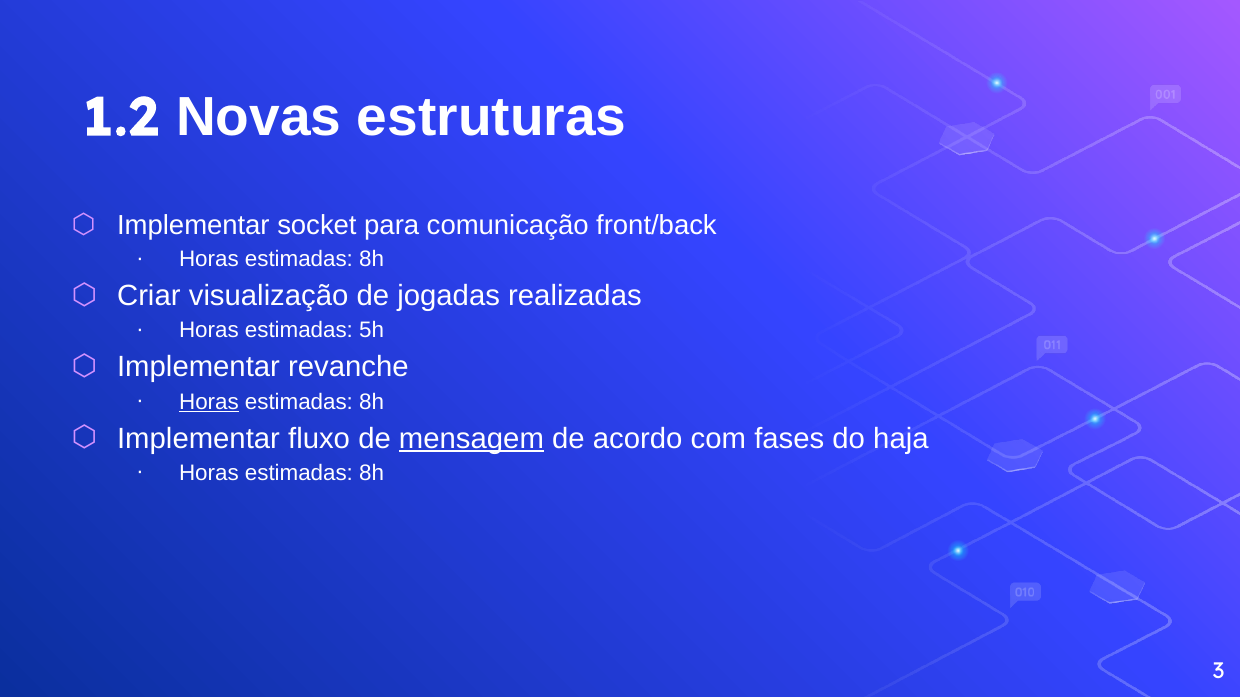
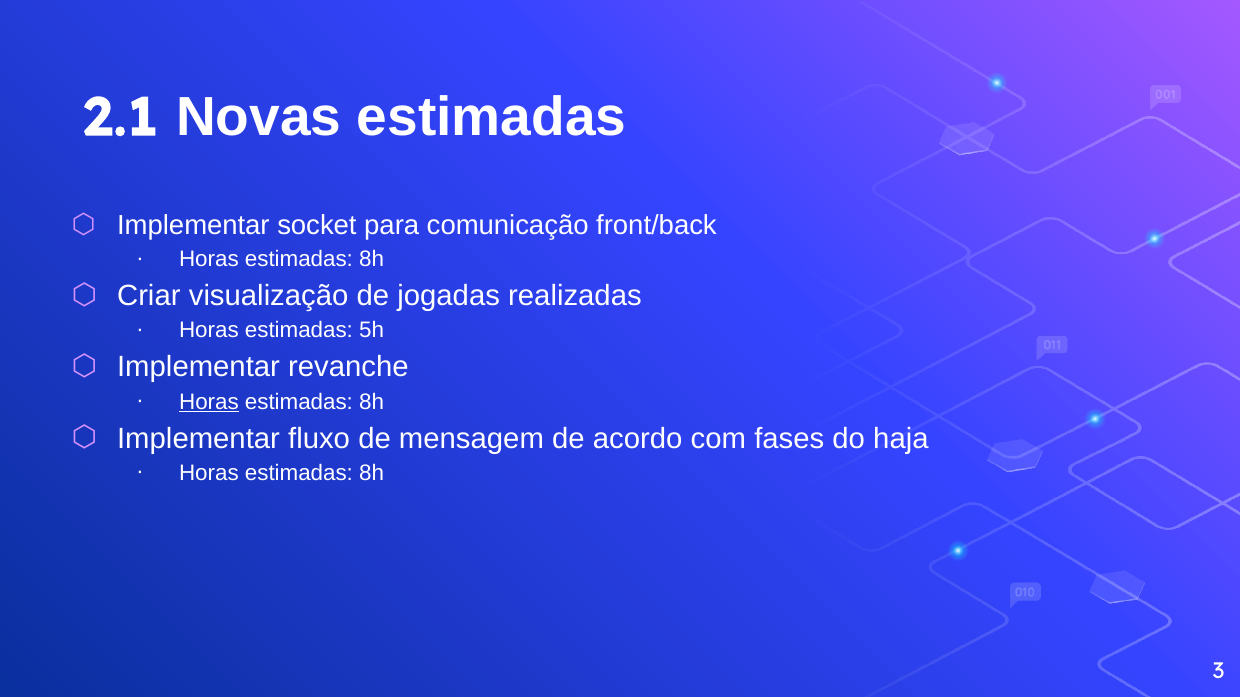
1.2: 1.2 -> 2.1
Novas estruturas: estruturas -> estimadas
mensagem underline: present -> none
